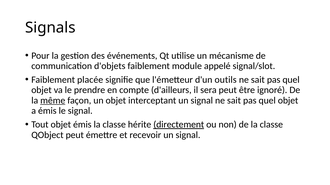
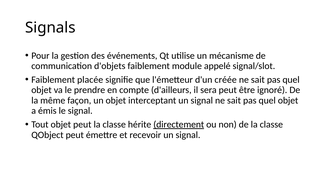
outils: outils -> créée
même underline: present -> none
objet émis: émis -> peut
